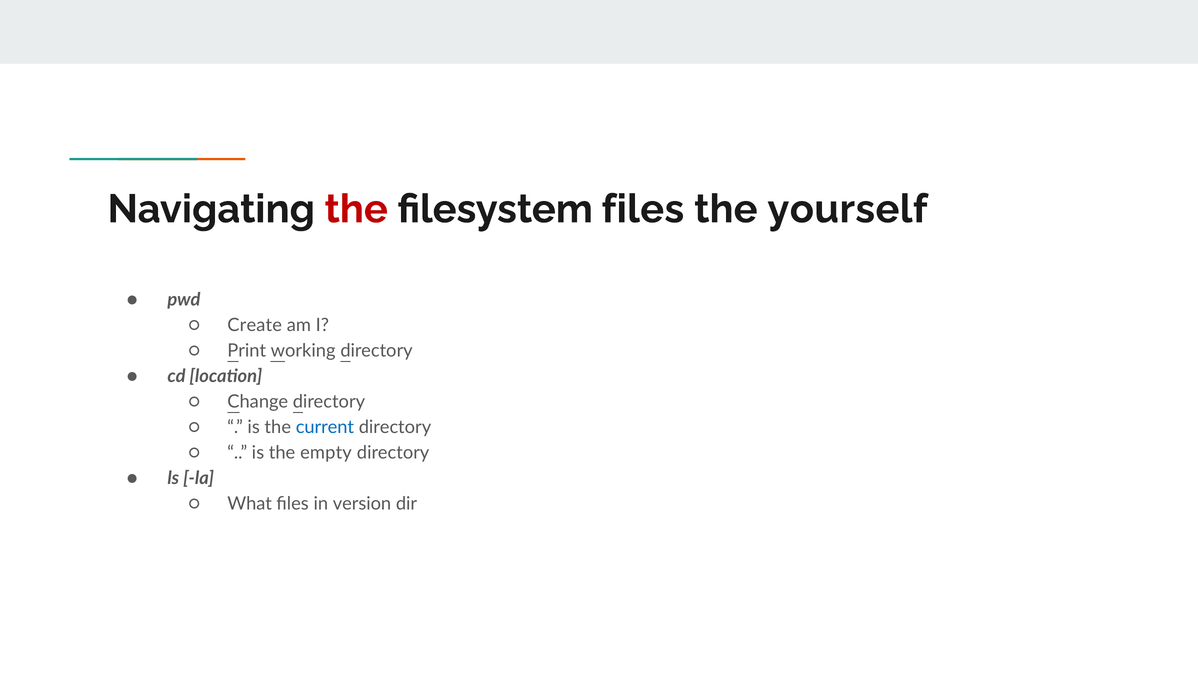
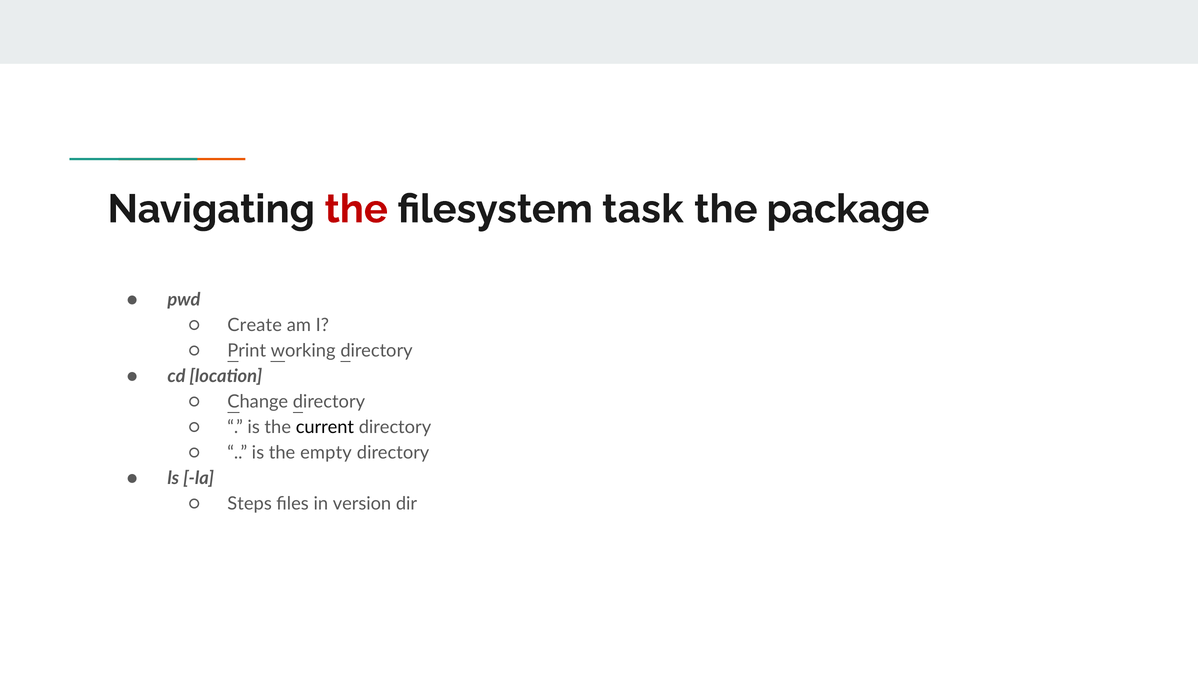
filesystem files: files -> task
yourself: yourself -> package
current colour: blue -> black
What: What -> Steps
